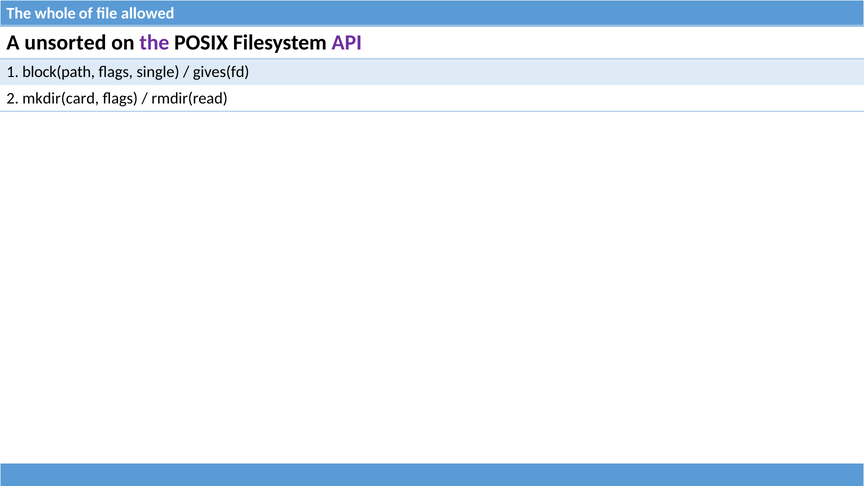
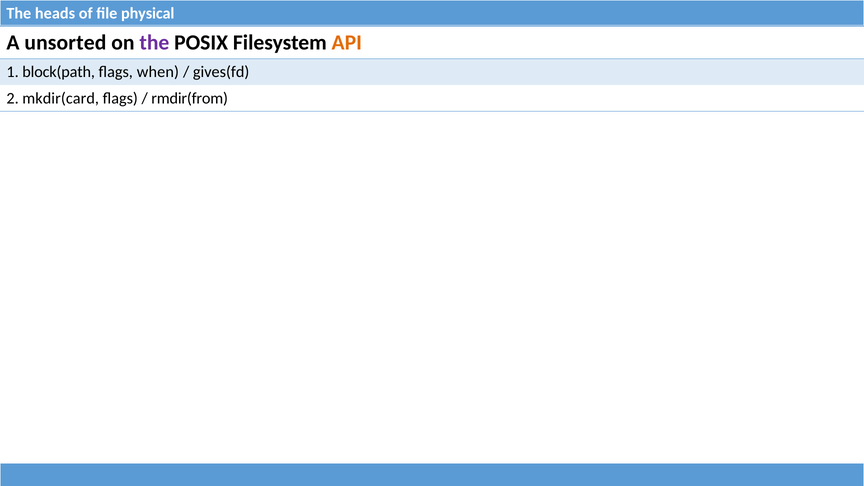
whole: whole -> heads
allowed: allowed -> physical
API colour: purple -> orange
single: single -> when
rmdir(read: rmdir(read -> rmdir(from
